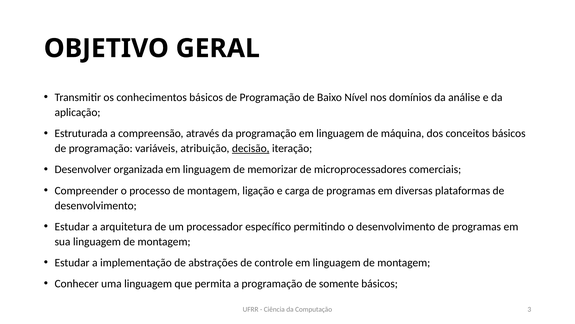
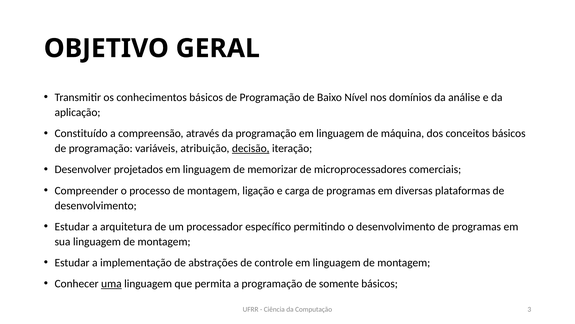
Estruturada: Estruturada -> Constituído
organizada: organizada -> projetados
uma underline: none -> present
